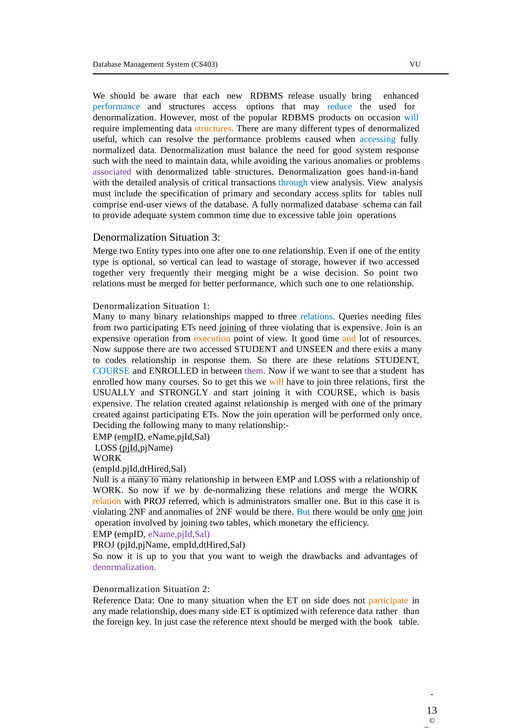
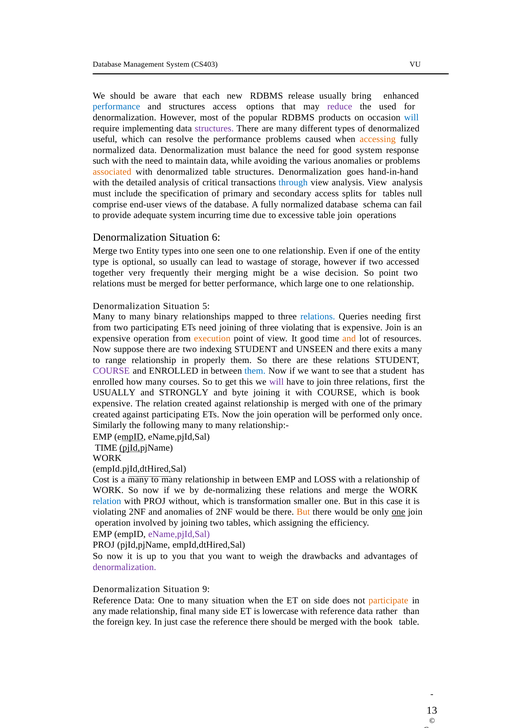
reduce colour: blue -> purple
structures at (214, 128) colour: orange -> purple
accessing colour: blue -> orange
associated colour: purple -> orange
common: common -> incurring
3: 3 -> 6
after: after -> seen
so vertical: vertical -> usually
which such: such -> large
1: 1 -> 5
needing files: files -> first
joining at (233, 327) underline: present -> none
are two accessed: accessed -> indexing
codes: codes -> range
in response: response -> properly
COURSE at (111, 371) colour: blue -> purple
them at (255, 371) colour: purple -> blue
will at (277, 381) colour: orange -> purple
start: start -> byte
is basis: basis -> book
Deciding: Deciding -> Similarly
LOSS at (106, 447): LOSS -> TIME
Null at (101, 479): Null -> Cost
relation at (107, 501) colour: orange -> blue
referred: referred -> without
administrators: administrators -> transformation
But at (303, 511) colour: blue -> orange
monetary: monetary -> assigning
2: 2 -> 9
relationship does: does -> final
optimized: optimized -> lowercase
reference ntext: ntext -> there
